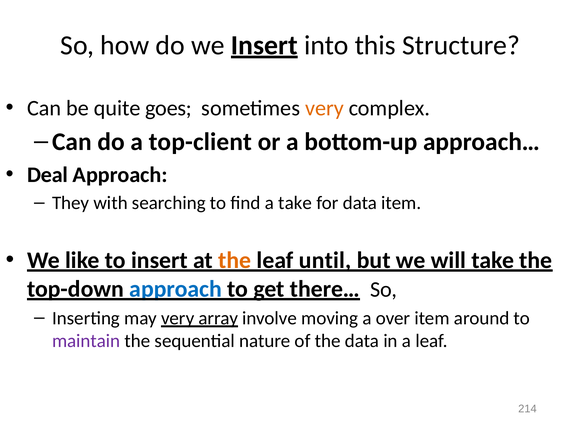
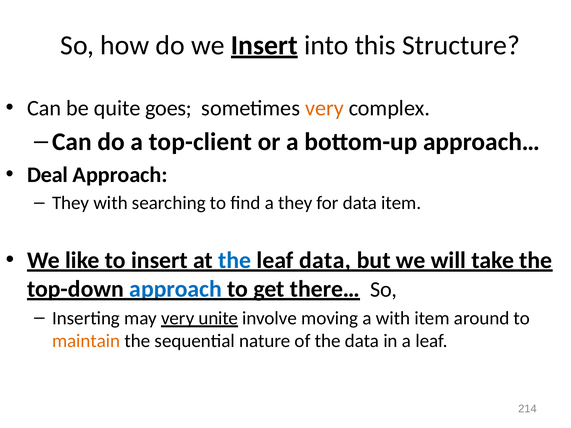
a take: take -> they
the at (235, 261) colour: orange -> blue
leaf until: until -> data
array: array -> unite
a over: over -> with
maintain colour: purple -> orange
